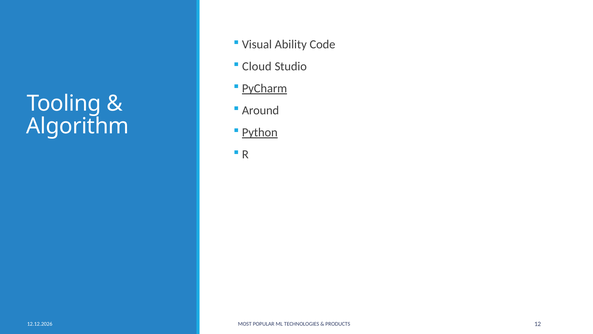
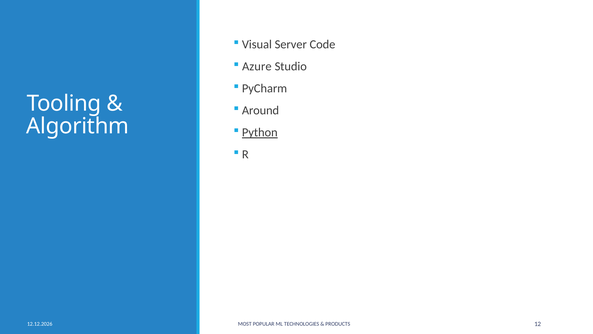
Ability: Ability -> Server
Cloud: Cloud -> Azure
PyCharm underline: present -> none
